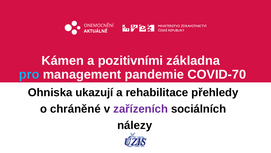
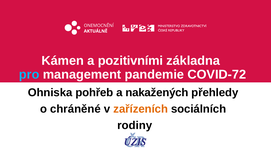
COVID-70: COVID-70 -> COVID-72
ukazují: ukazují -> pohřeb
rehabilitace: rehabilitace -> nakažených
zařízeních colour: purple -> orange
nálezy: nálezy -> rodiny
